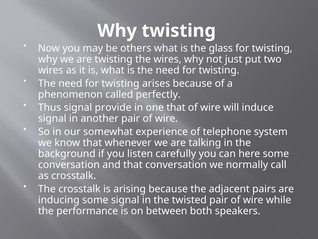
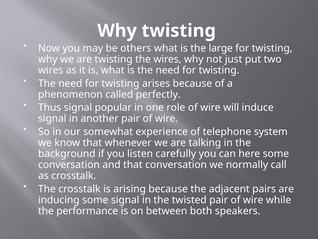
glass: glass -> large
provide: provide -> popular
one that: that -> role
